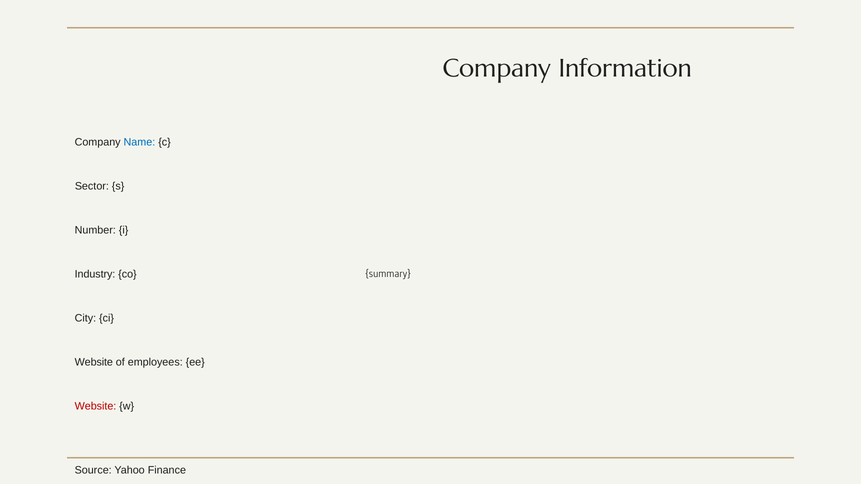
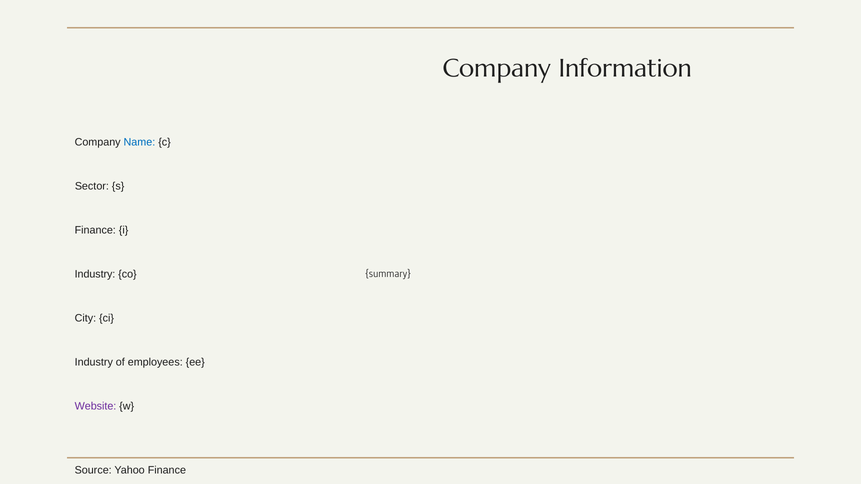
Number at (95, 230): Number -> Finance
Website at (94, 362): Website -> Industry
Website at (96, 406) colour: red -> purple
